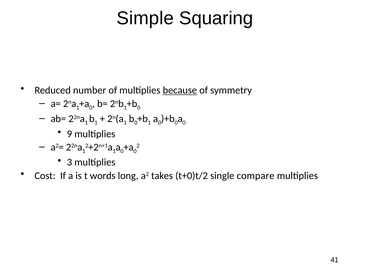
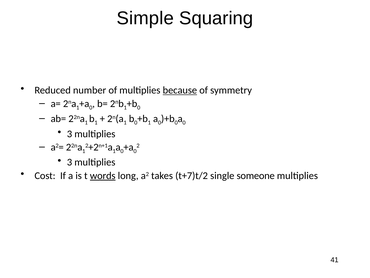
9 at (69, 134): 9 -> 3
words underline: none -> present
t+0)t/2: t+0)t/2 -> t+7)t/2
compare: compare -> someone
